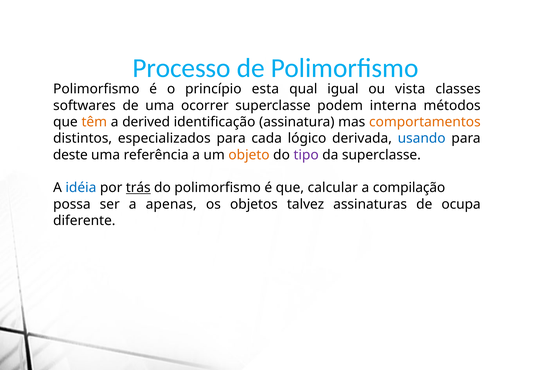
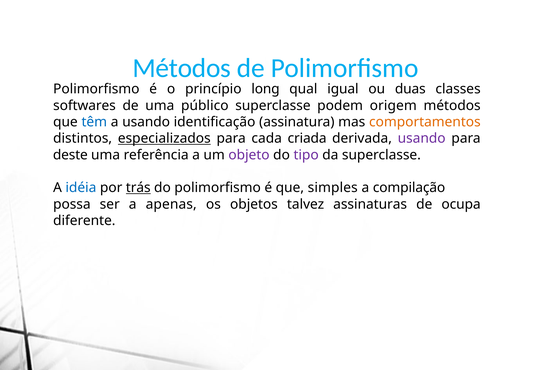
Processo at (182, 68): Processo -> Métodos
esta: esta -> long
vista: vista -> duas
ocorrer: ocorrer -> público
interna: interna -> origem
têm colour: orange -> blue
a derived: derived -> usando
especializados underline: none -> present
lógico: lógico -> criada
usando at (422, 138) colour: blue -> purple
objeto colour: orange -> purple
calcular: calcular -> simples
